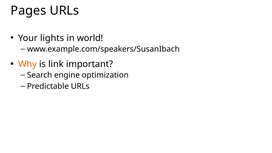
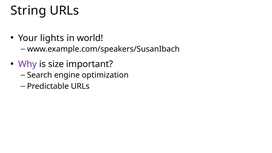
Pages: Pages -> String
Why colour: orange -> purple
link: link -> size
